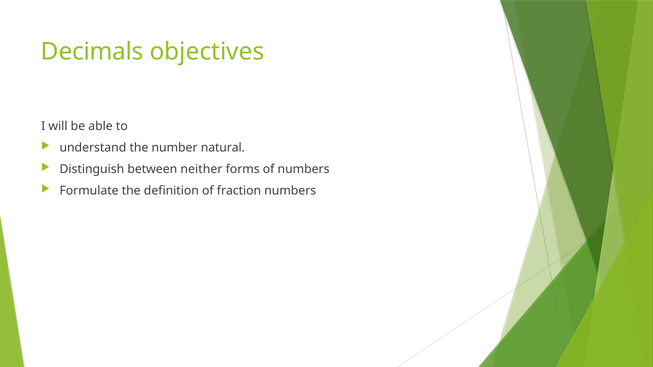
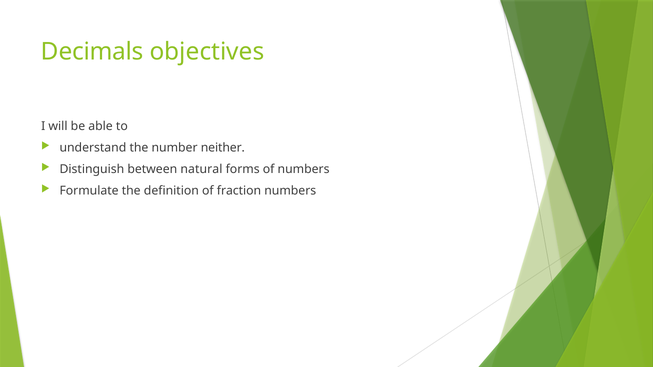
natural: natural -> neither
neither: neither -> natural
